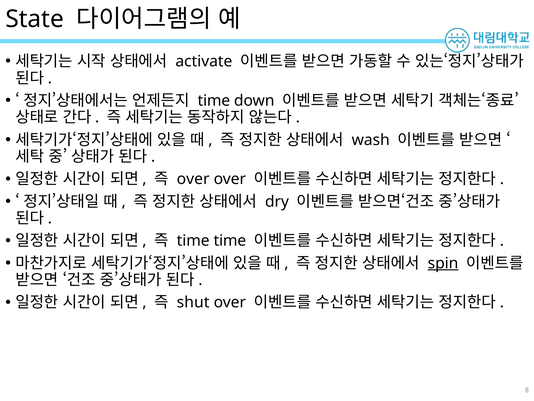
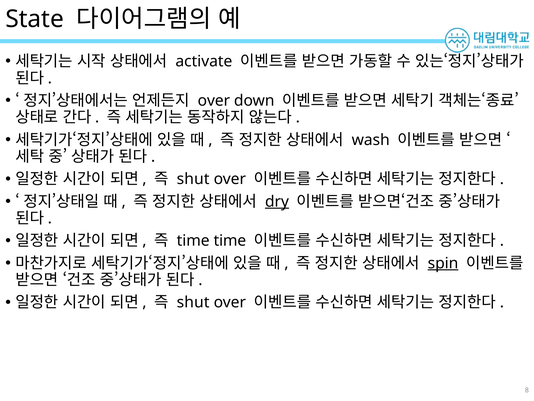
time at (214, 101): time -> over
over at (193, 179): over -> shut
dry underline: none -> present
